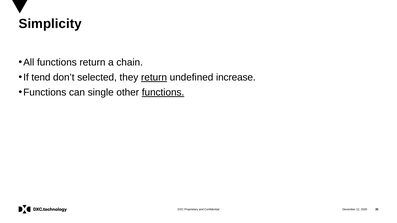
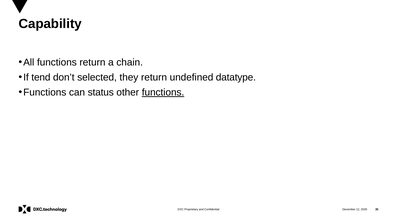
Simplicity: Simplicity -> Capability
return at (154, 78) underline: present -> none
increase: increase -> datatype
single: single -> status
